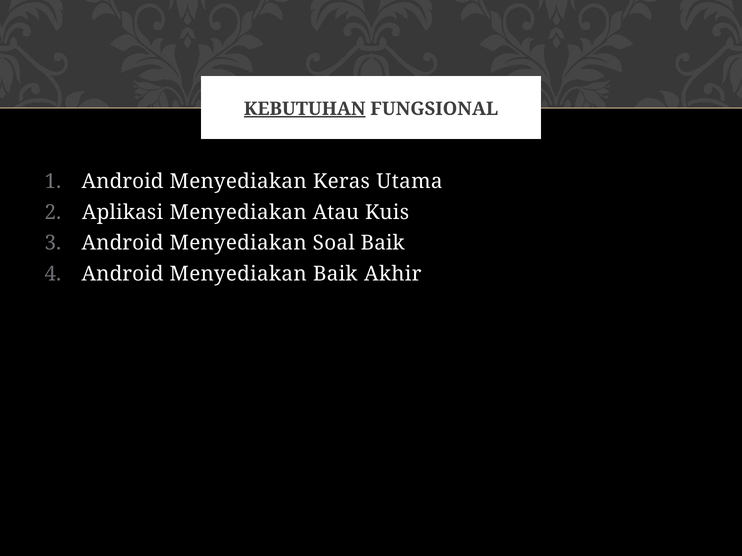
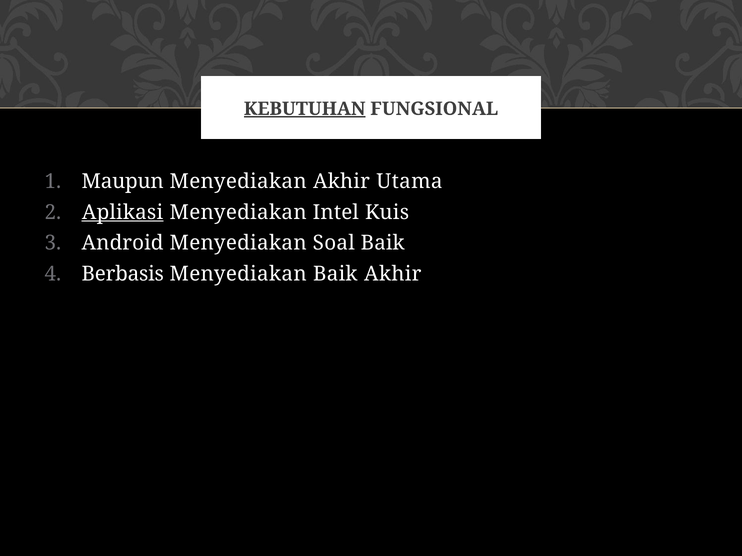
Android at (123, 181): Android -> Maupun
Menyediakan Keras: Keras -> Akhir
Aplikasi underline: none -> present
Atau: Atau -> Intel
Android at (123, 274): Android -> Berbasis
